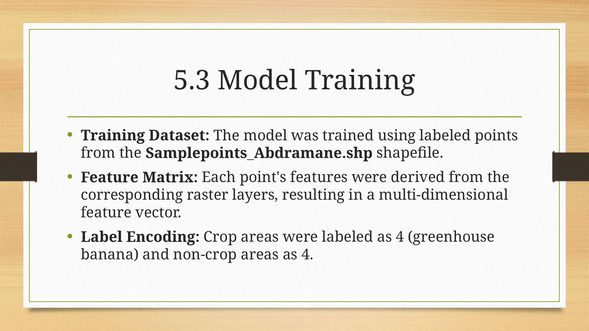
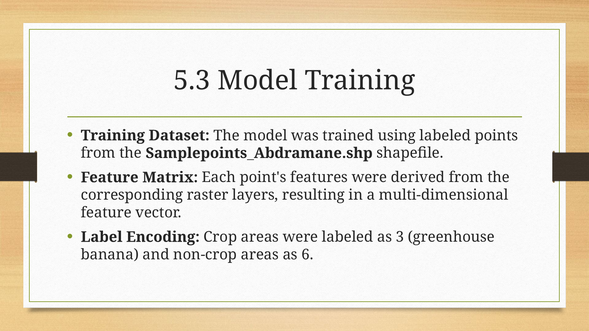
labeled as 4: 4 -> 3
areas as 4: 4 -> 6
